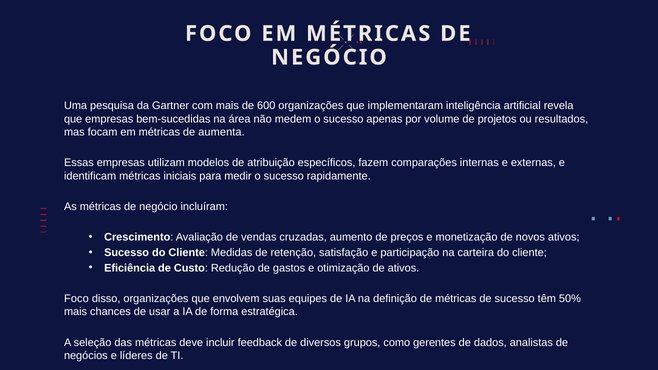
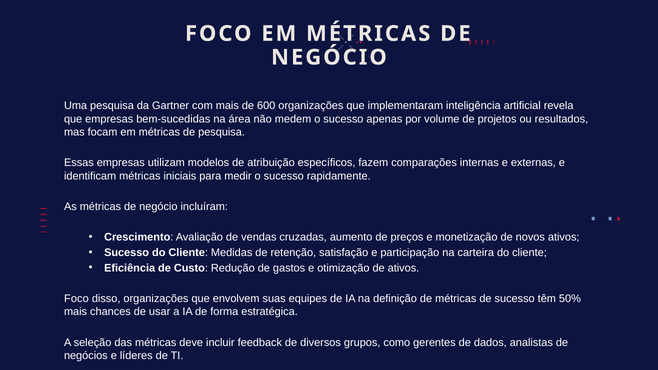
de aumenta: aumenta -> pesquisa
